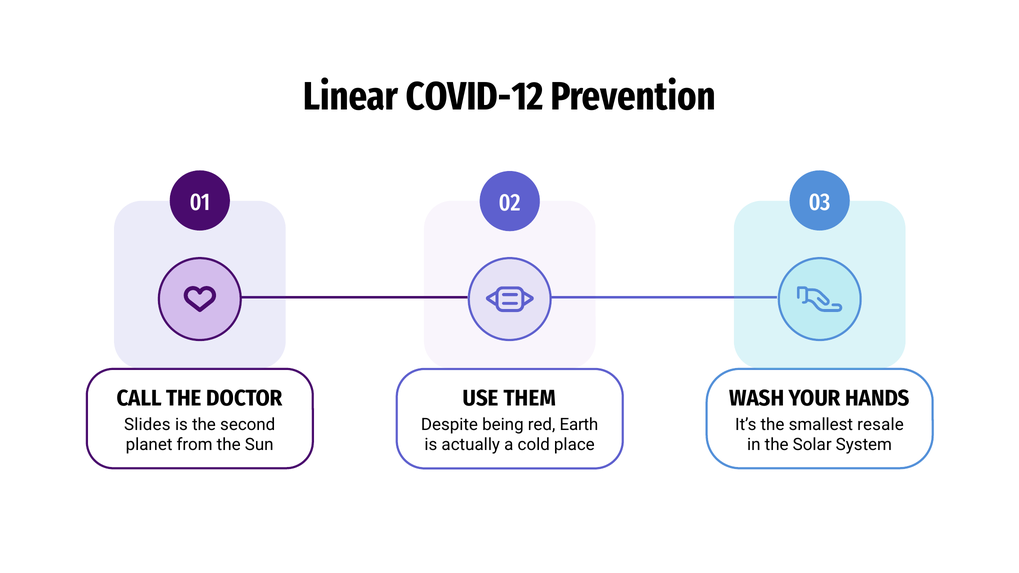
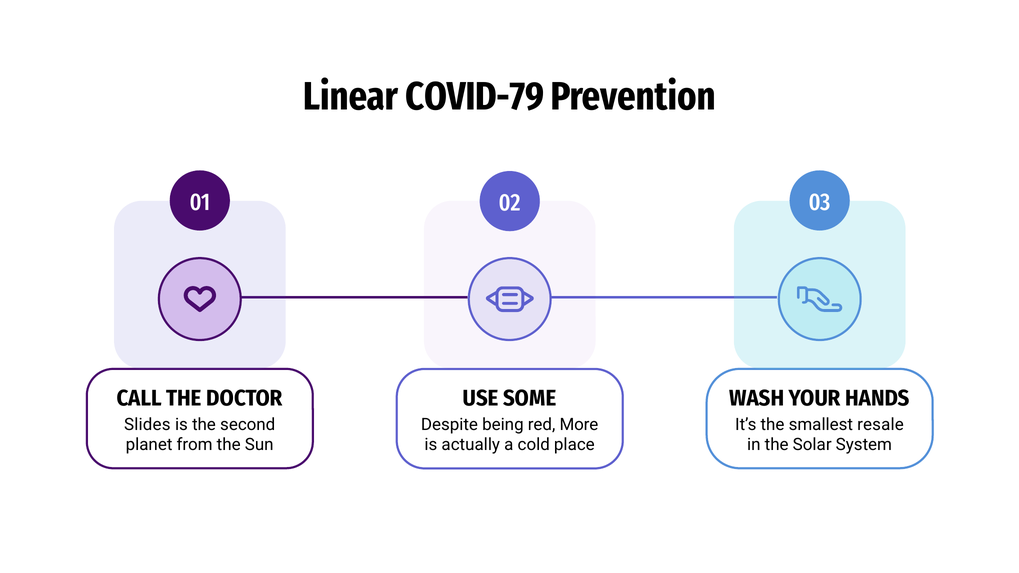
COVID-12: COVID-12 -> COVID-79
THEM: THEM -> SOME
Earth: Earth -> More
